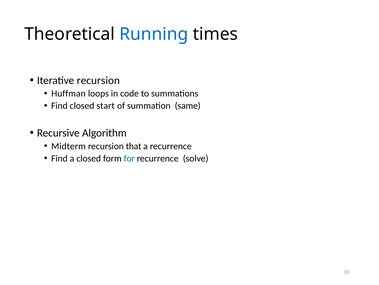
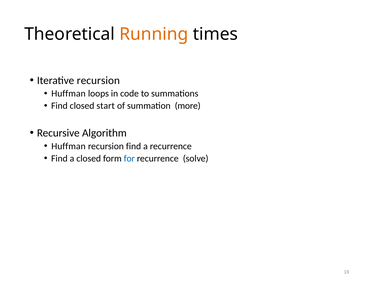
Running colour: blue -> orange
same: same -> more
Midterm at (68, 146): Midterm -> Huffman
recursion that: that -> find
